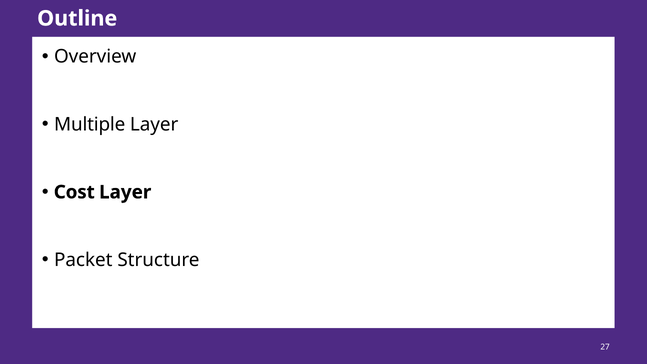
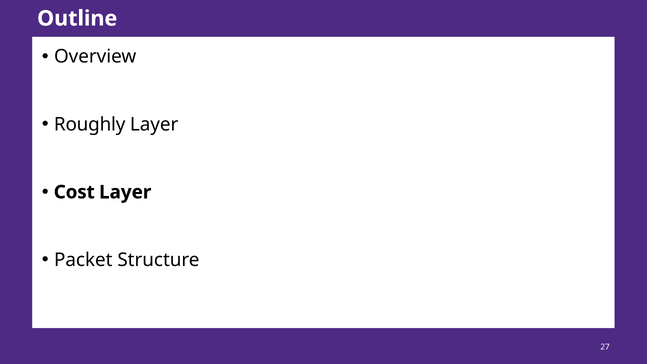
Multiple: Multiple -> Roughly
